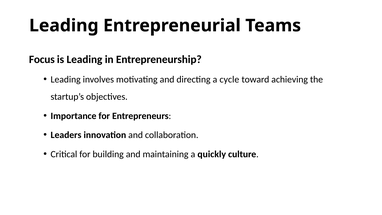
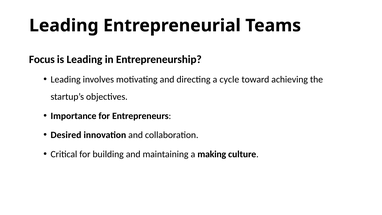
Leaders: Leaders -> Desired
quickly: quickly -> making
